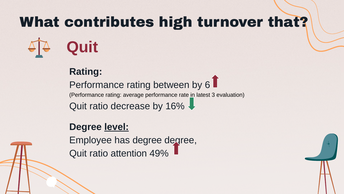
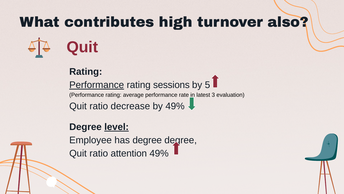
that: that -> also
Performance at (97, 85) underline: none -> present
between: between -> sessions
6: 6 -> 5
by 16%: 16% -> 49%
